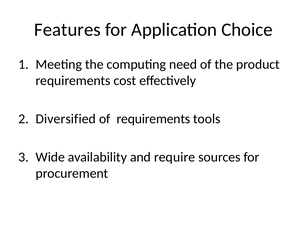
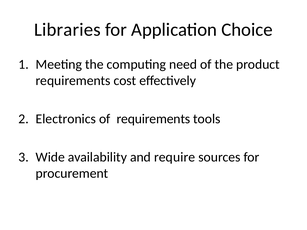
Features: Features -> Libraries
Diversified: Diversified -> Electronics
